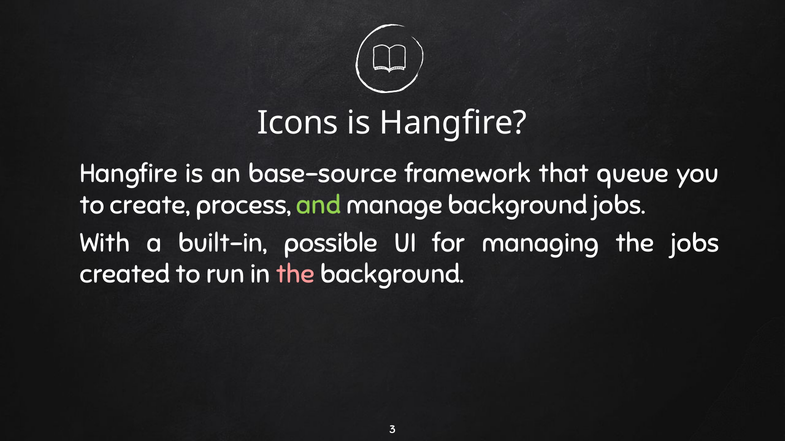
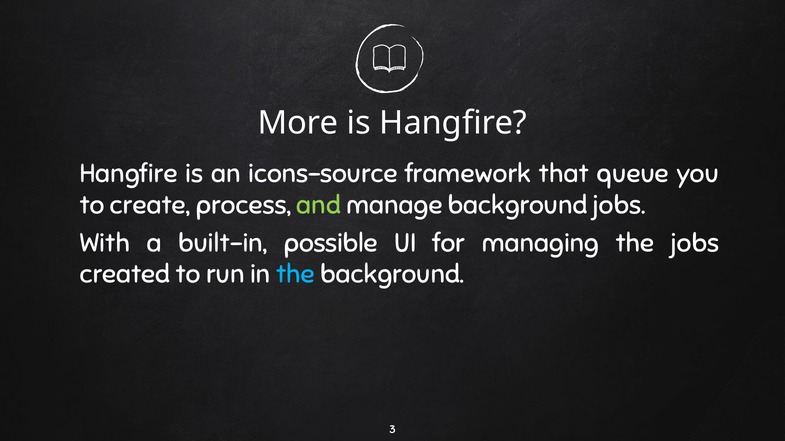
Icons: Icons -> More
base-source: base-source -> icons-source
the at (295, 275) colour: pink -> light blue
